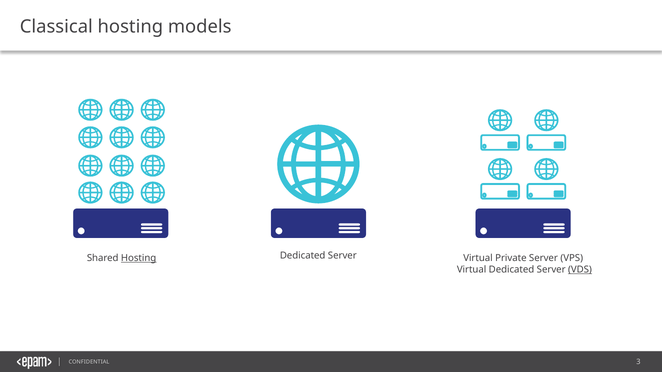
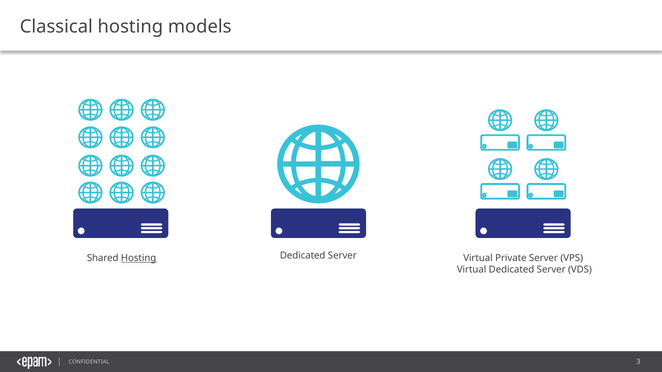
VDS underline: present -> none
